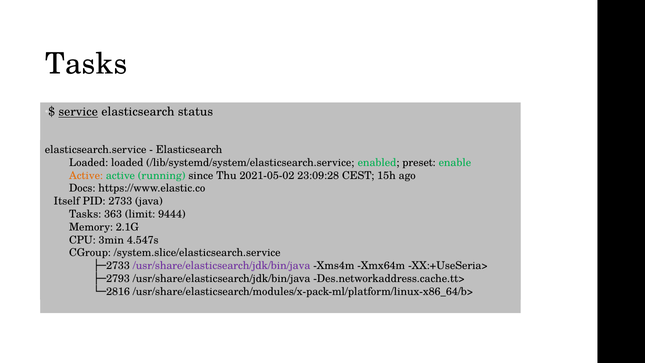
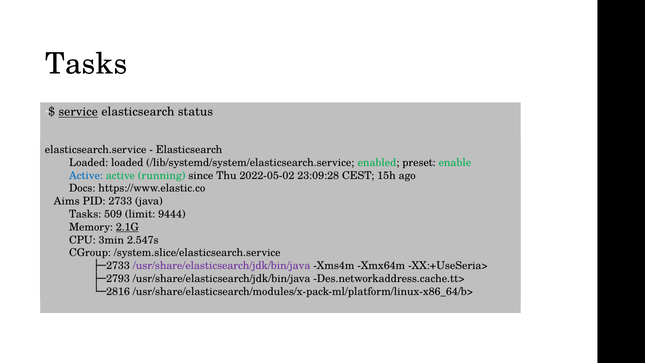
Active at (86, 175) colour: orange -> blue
2021-05-02: 2021-05-02 -> 2022-05-02
Itself: Itself -> Aims
363: 363 -> 509
2.1G underline: none -> present
4.547s: 4.547s -> 2.547s
